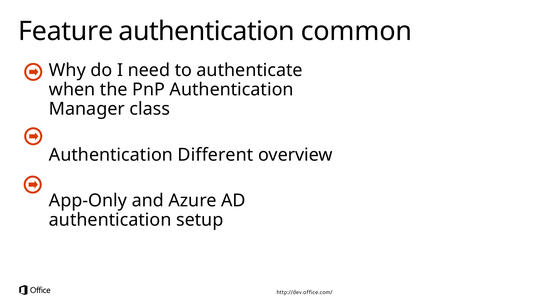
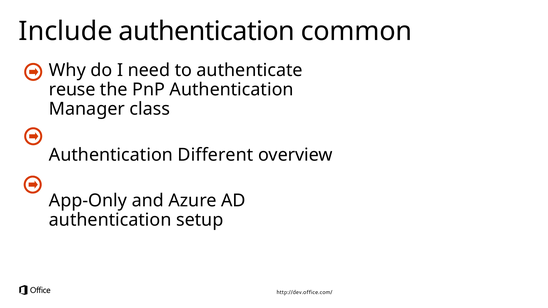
Feature: Feature -> Include
when: when -> reuse
